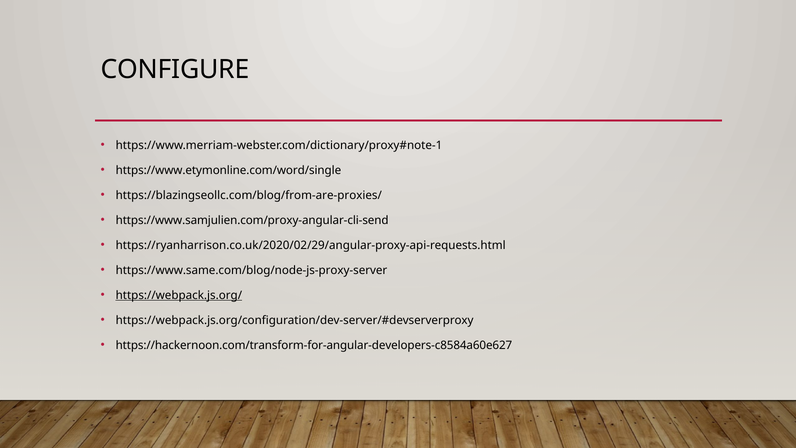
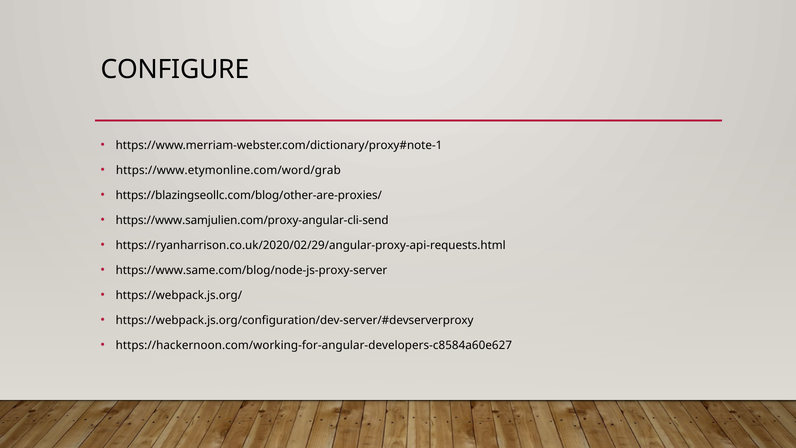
https://www.etymonline.com/word/single: https://www.etymonline.com/word/single -> https://www.etymonline.com/word/grab
https://blazingseollc.com/blog/from-are-proxies/: https://blazingseollc.com/blog/from-are-proxies/ -> https://blazingseollc.com/blog/other-are-proxies/
https://webpack.js.org/ underline: present -> none
https://hackernoon.com/transform-for-angular-developers-c8584a60e627: https://hackernoon.com/transform-for-angular-developers-c8584a60e627 -> https://hackernoon.com/working-for-angular-developers-c8584a60e627
